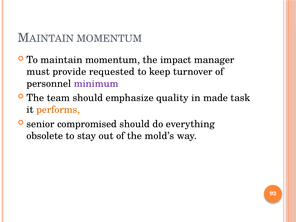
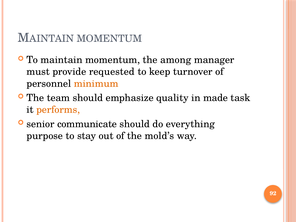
impact: impact -> among
minimum colour: purple -> orange
compromised: compromised -> communicate
obsolete: obsolete -> purpose
